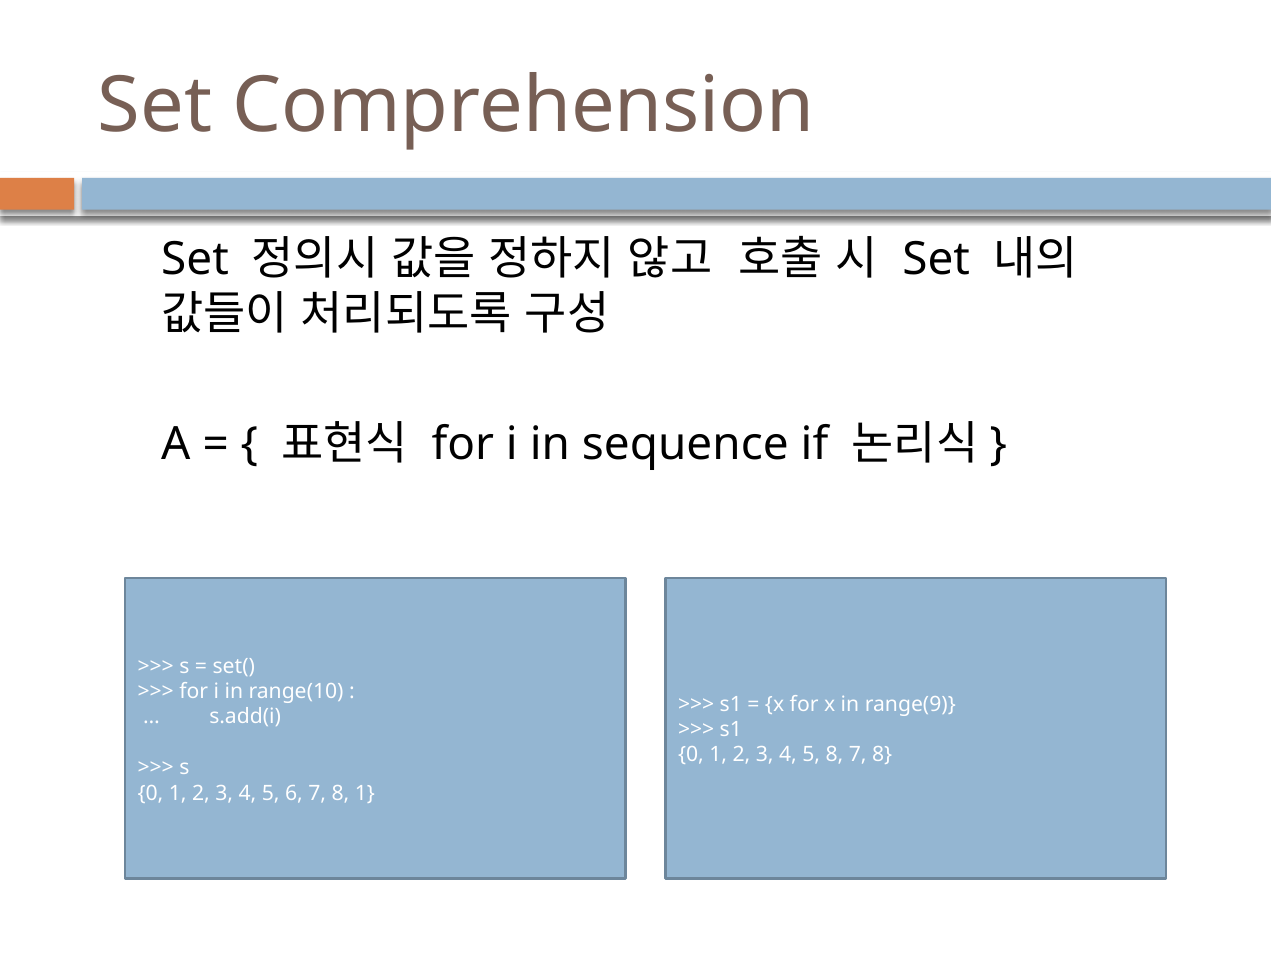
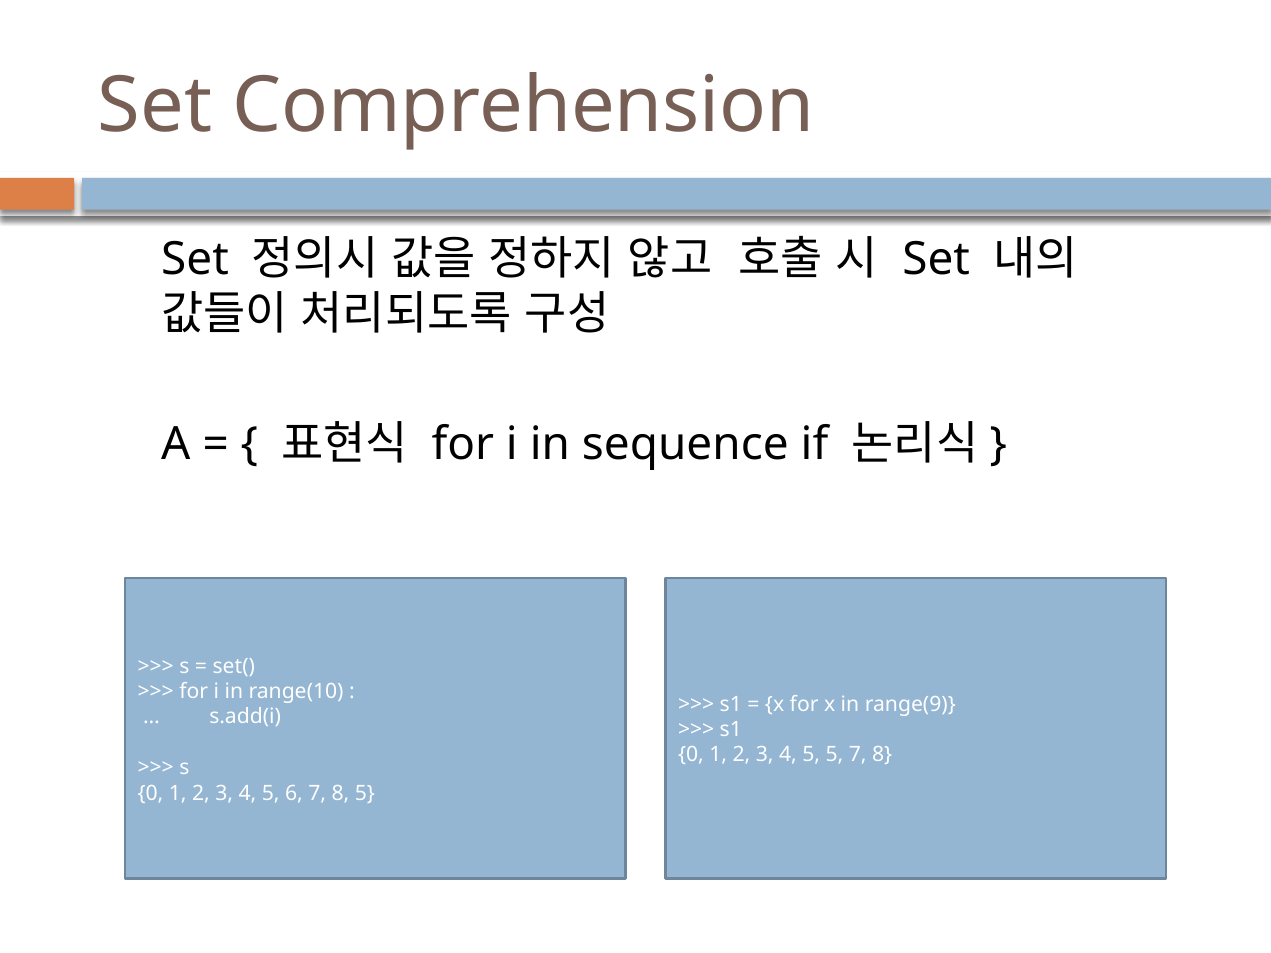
5 8: 8 -> 5
8 1: 1 -> 5
